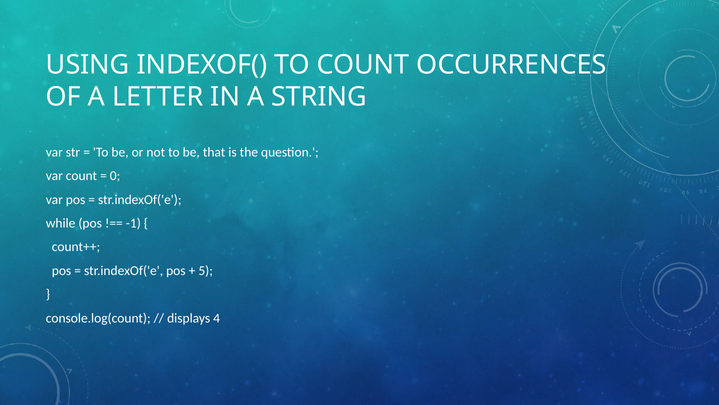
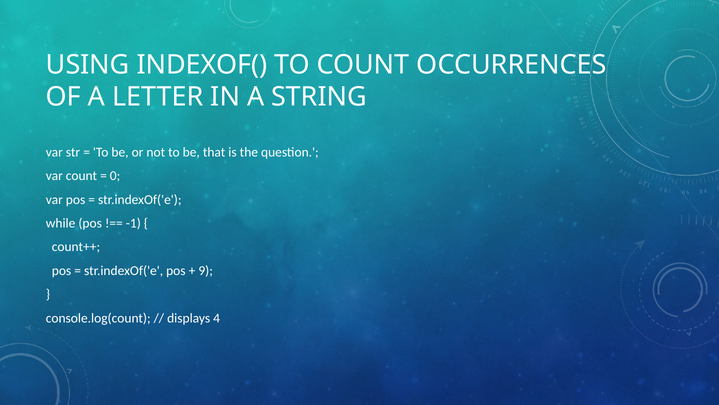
5: 5 -> 9
